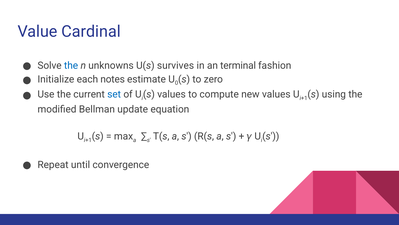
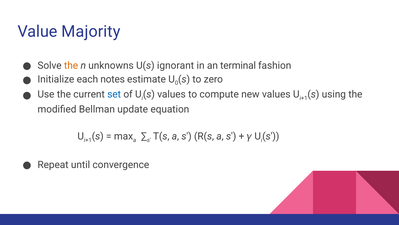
Cardinal: Cardinal -> Majority
the at (71, 65) colour: blue -> orange
survives: survives -> ignorant
